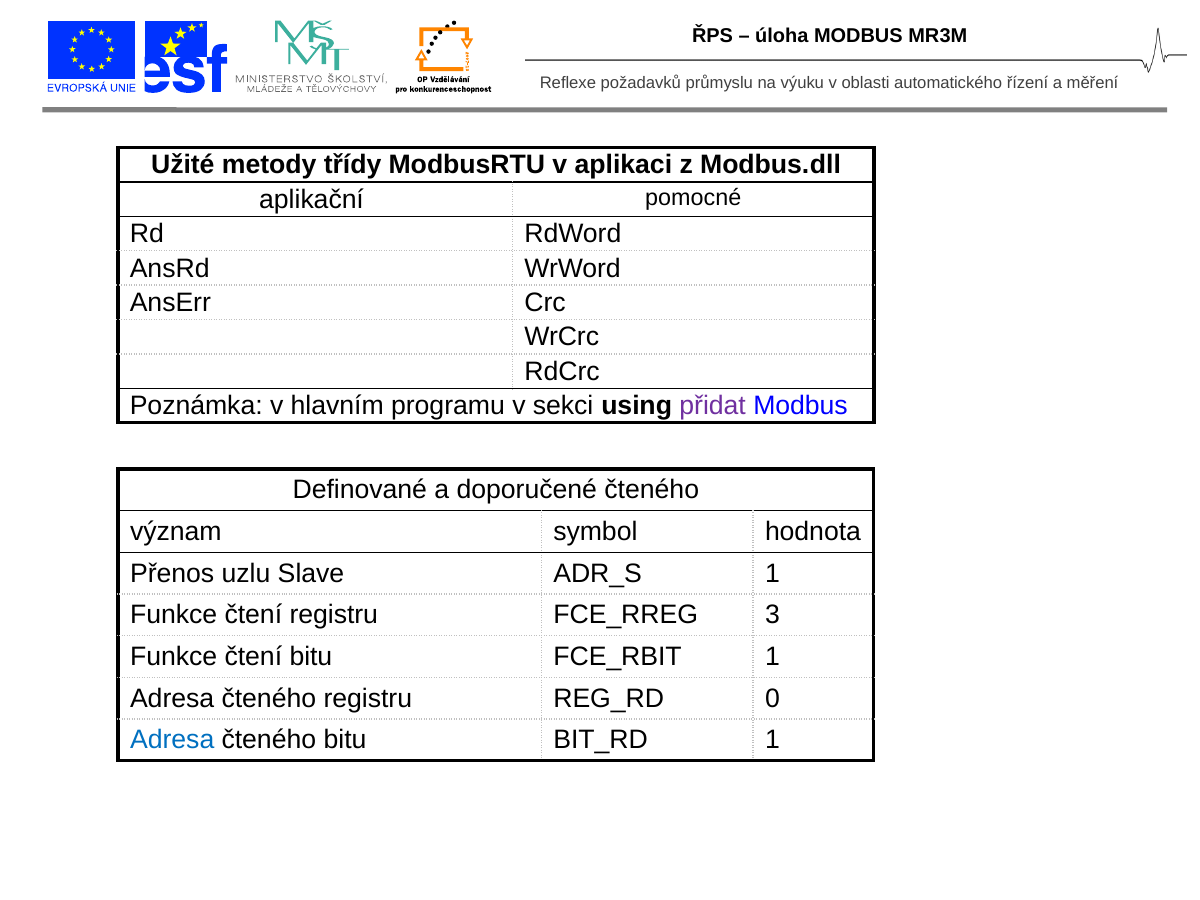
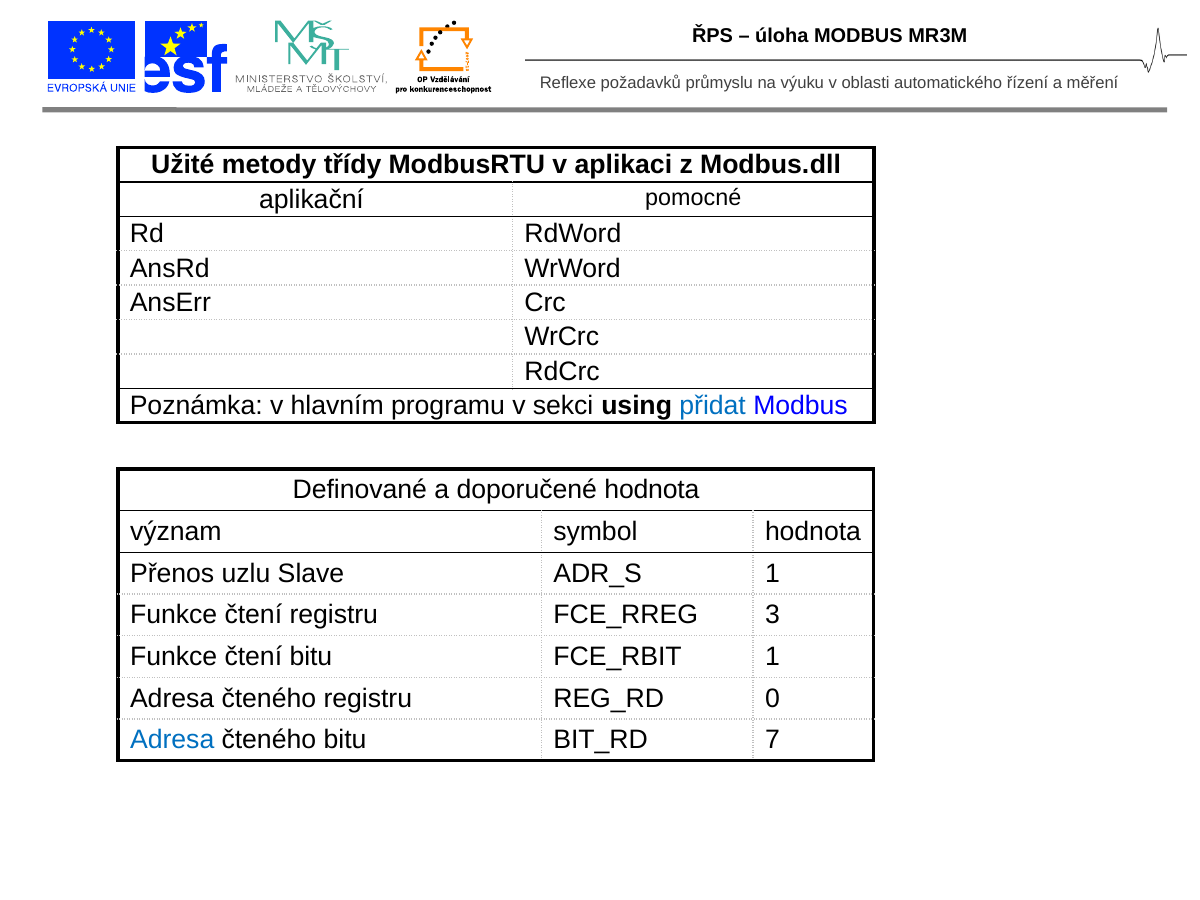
přidat colour: purple -> blue
doporučené čteného: čteného -> hodnota
1 at (772, 740): 1 -> 7
